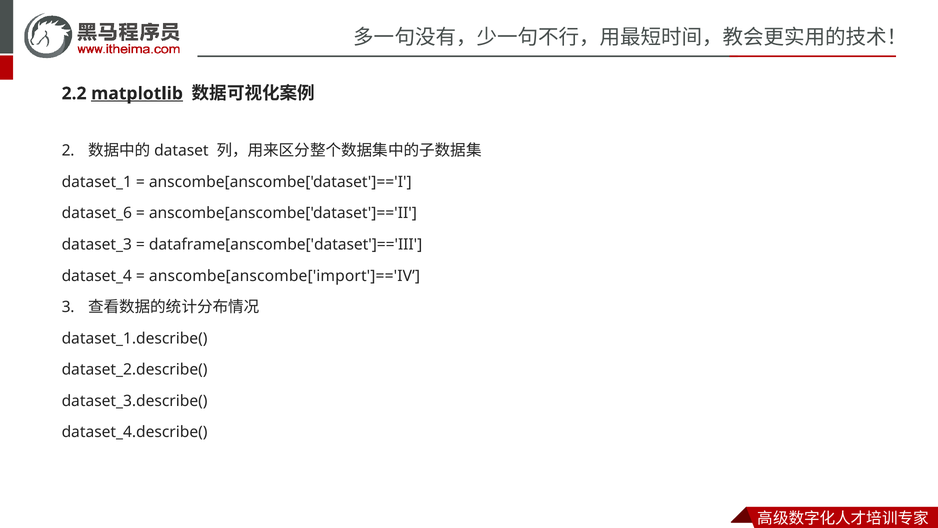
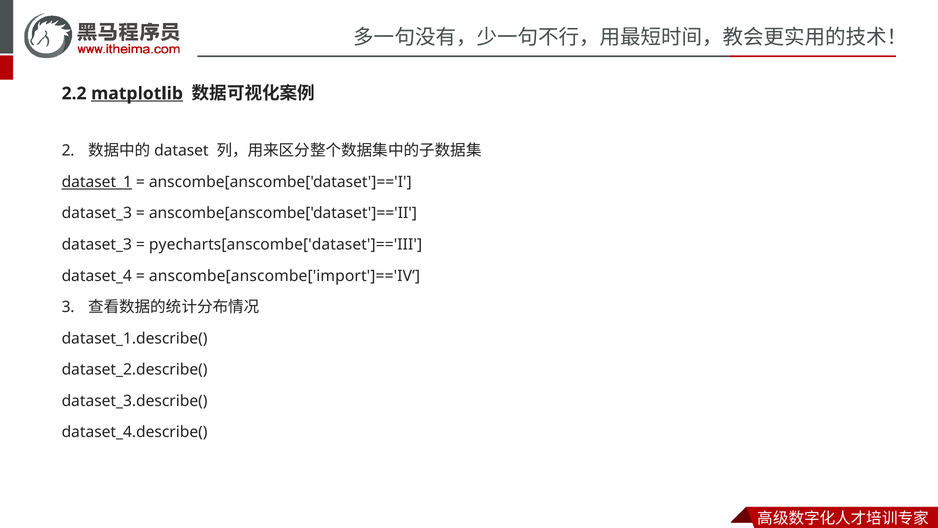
dataset_1 underline: none -> present
dataset_6 at (97, 213): dataset_6 -> dataset_3
dataframe[anscombe['dataset']=='III: dataframe[anscombe['dataset']=='III -> pyecharts[anscombe['dataset']=='III
